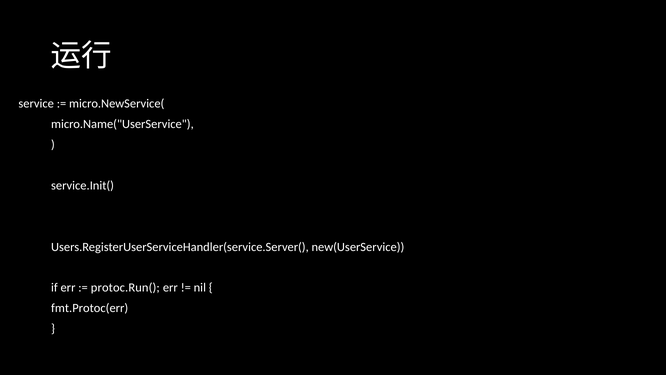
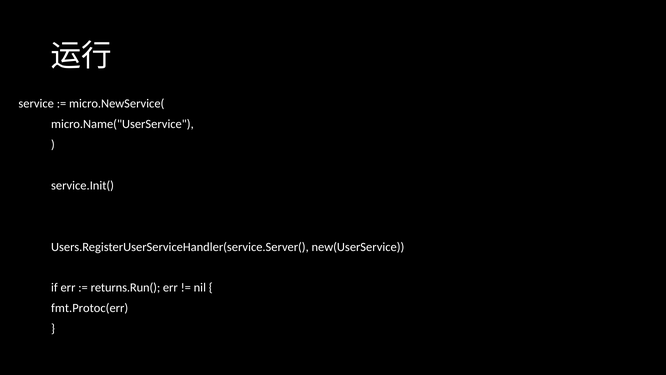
protoc.Run(: protoc.Run( -> returns.Run(
